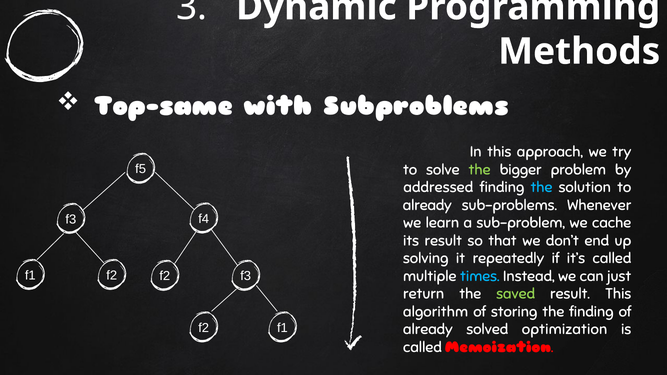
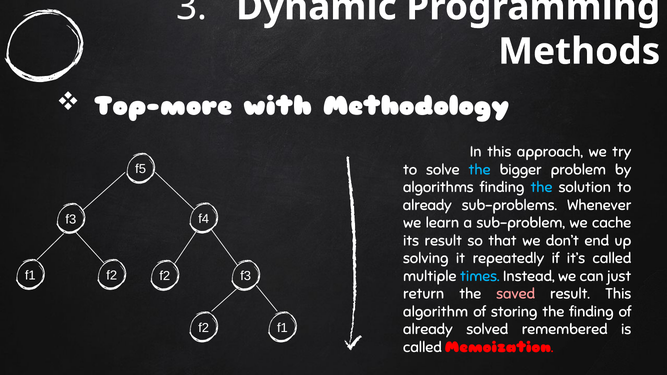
Top-same: Top-same -> Top-more
Subproblems: Subproblems -> Methodology
the at (480, 170) colour: light green -> light blue
addressed: addressed -> algorithms
saved colour: light green -> pink
optimization: optimization -> remembered
